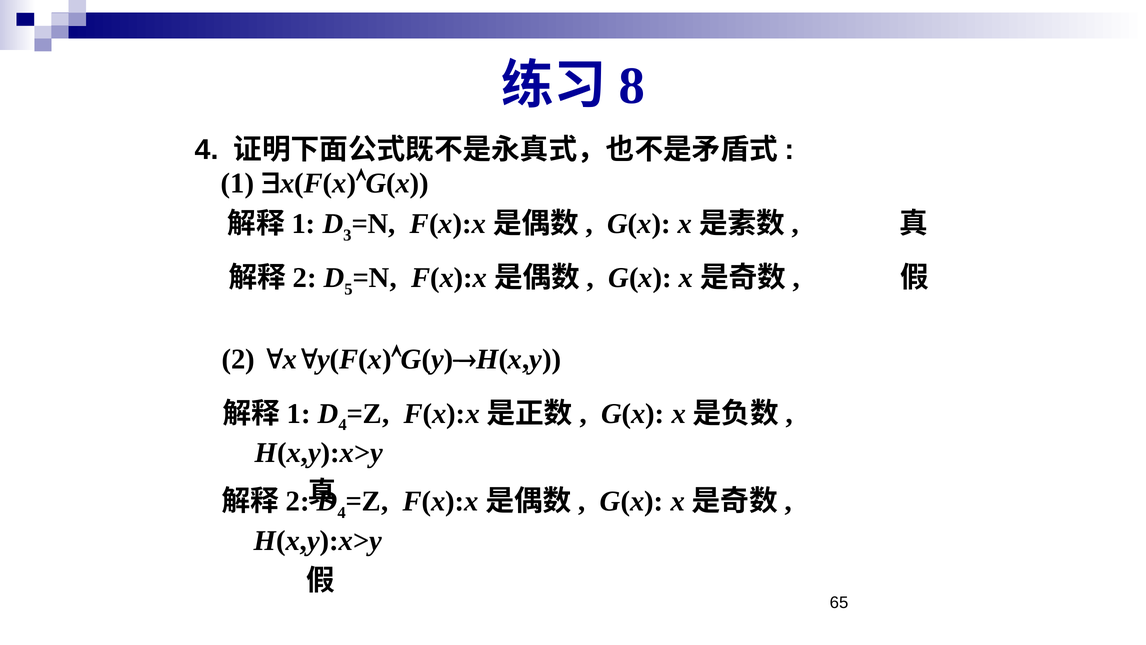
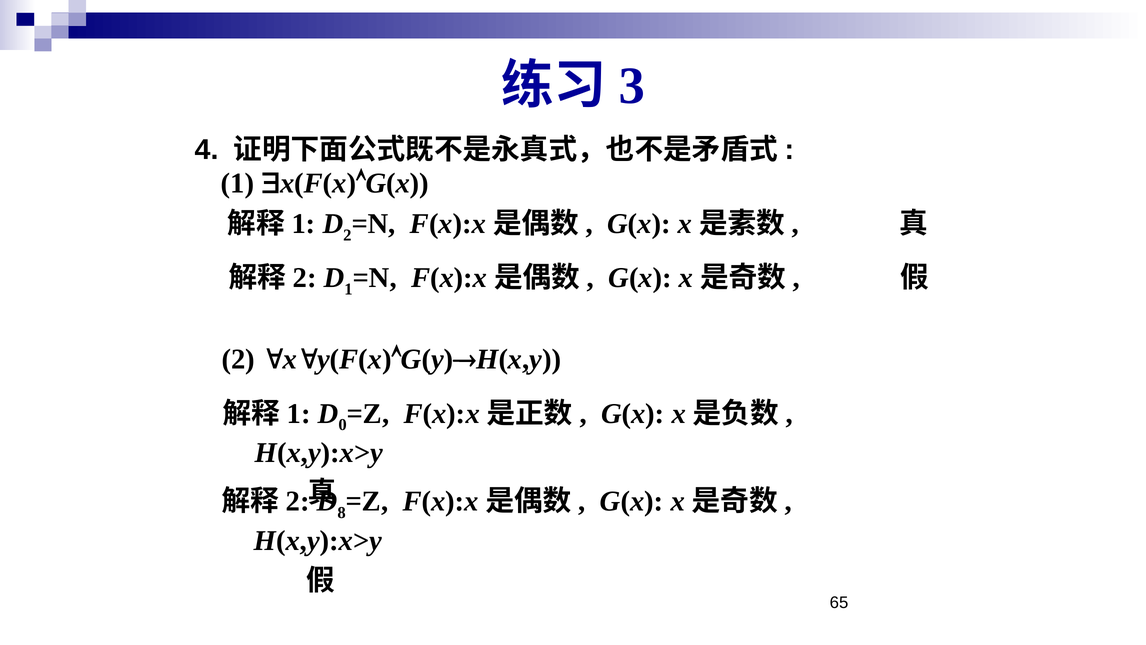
8: 8 -> 3
3 at (347, 235): 3 -> 2
5 at (348, 289): 5 -> 1
4 at (343, 424): 4 -> 0
4 at (342, 512): 4 -> 8
